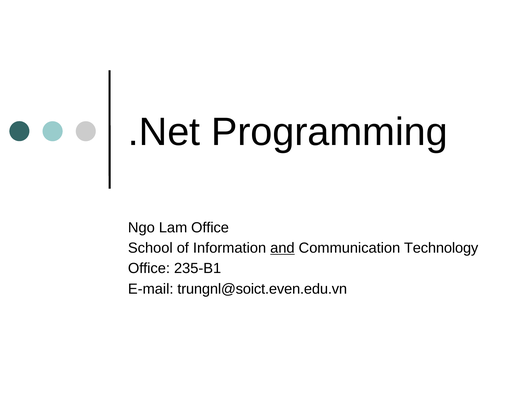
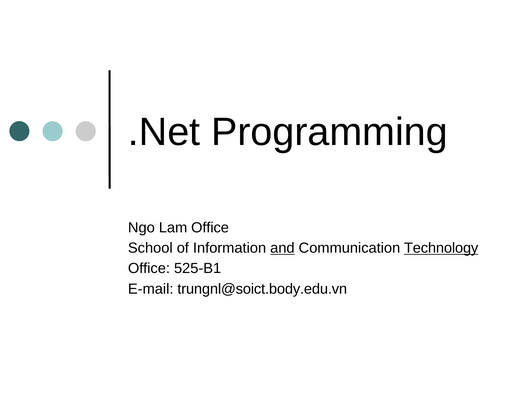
Technology underline: none -> present
235-B1: 235-B1 -> 525-B1
trungnl@soict.even.edu.vn: trungnl@soict.even.edu.vn -> trungnl@soict.body.edu.vn
